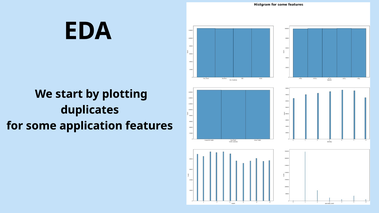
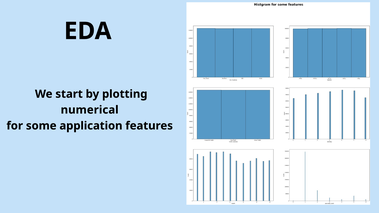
duplicates: duplicates -> numerical
